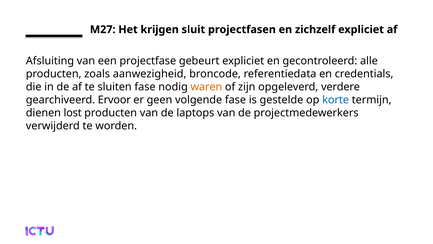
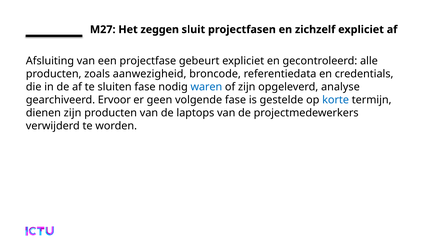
krijgen: krijgen -> zeggen
waren colour: orange -> blue
verdere: verdere -> analyse
dienen lost: lost -> zijn
